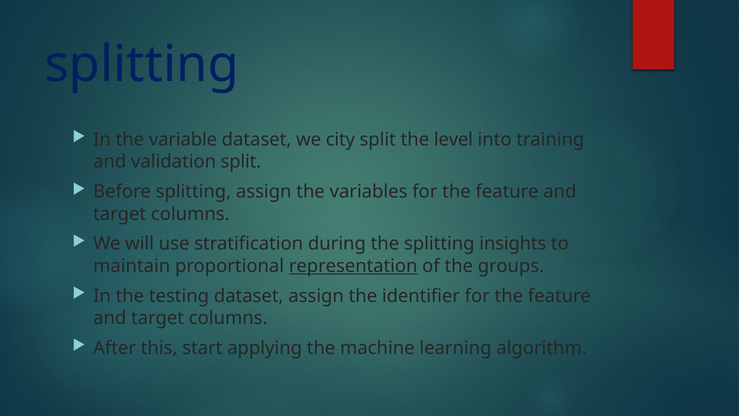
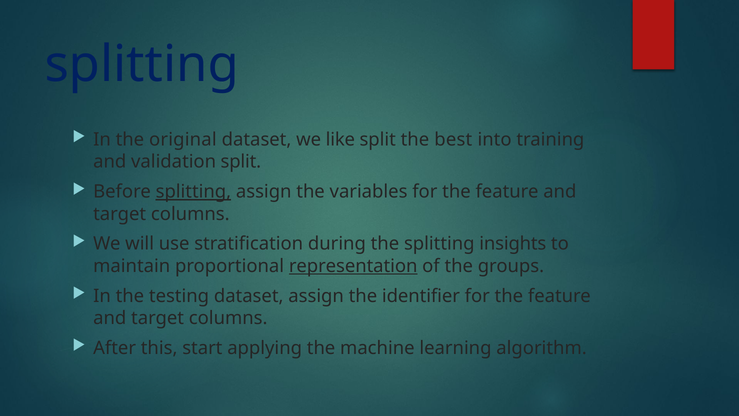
variable: variable -> original
city: city -> like
level: level -> best
splitting at (193, 192) underline: none -> present
